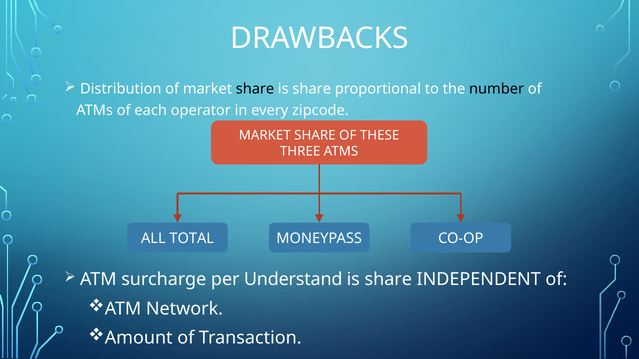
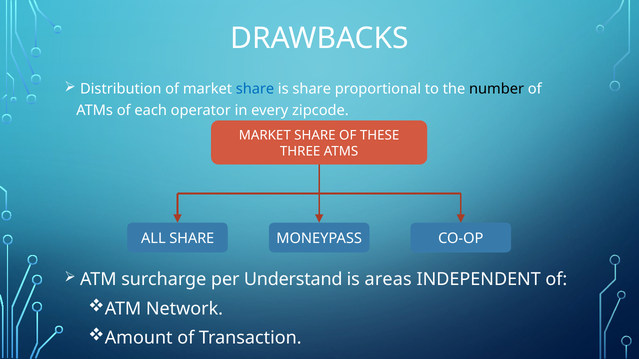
share at (255, 89) colour: black -> blue
ALL TOTAL: TOTAL -> SHARE
share at (388, 280): share -> areas
